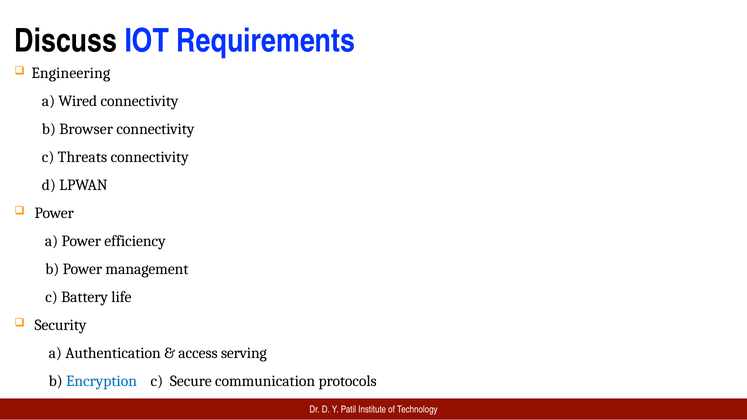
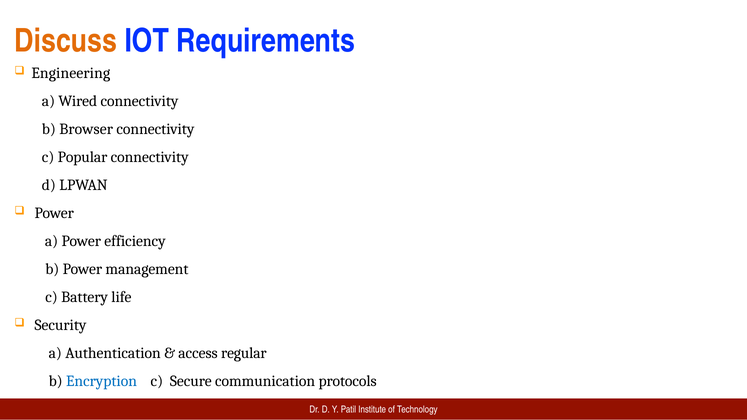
Discuss colour: black -> orange
Threats: Threats -> Popular
serving: serving -> regular
